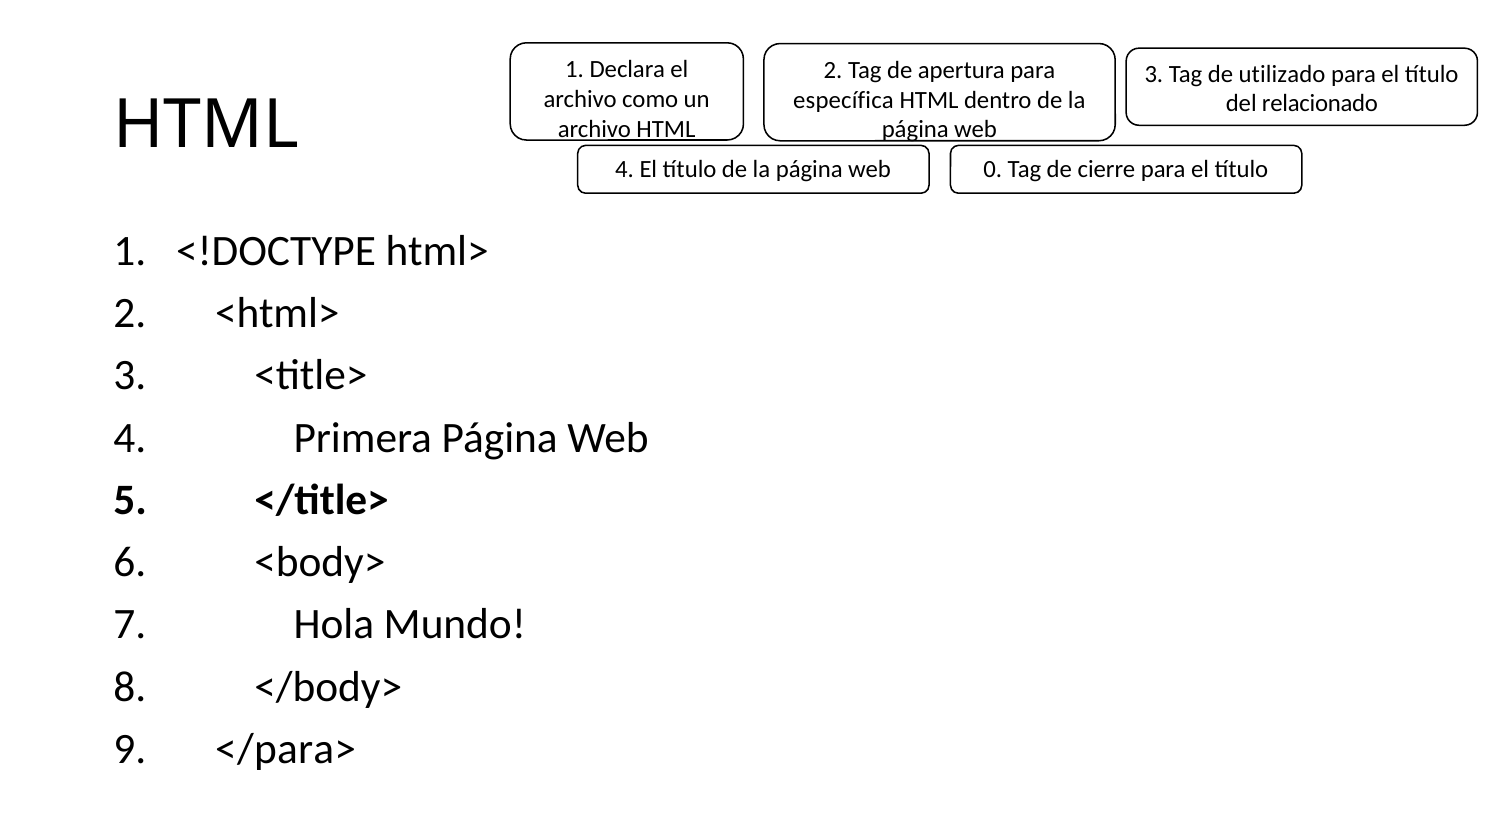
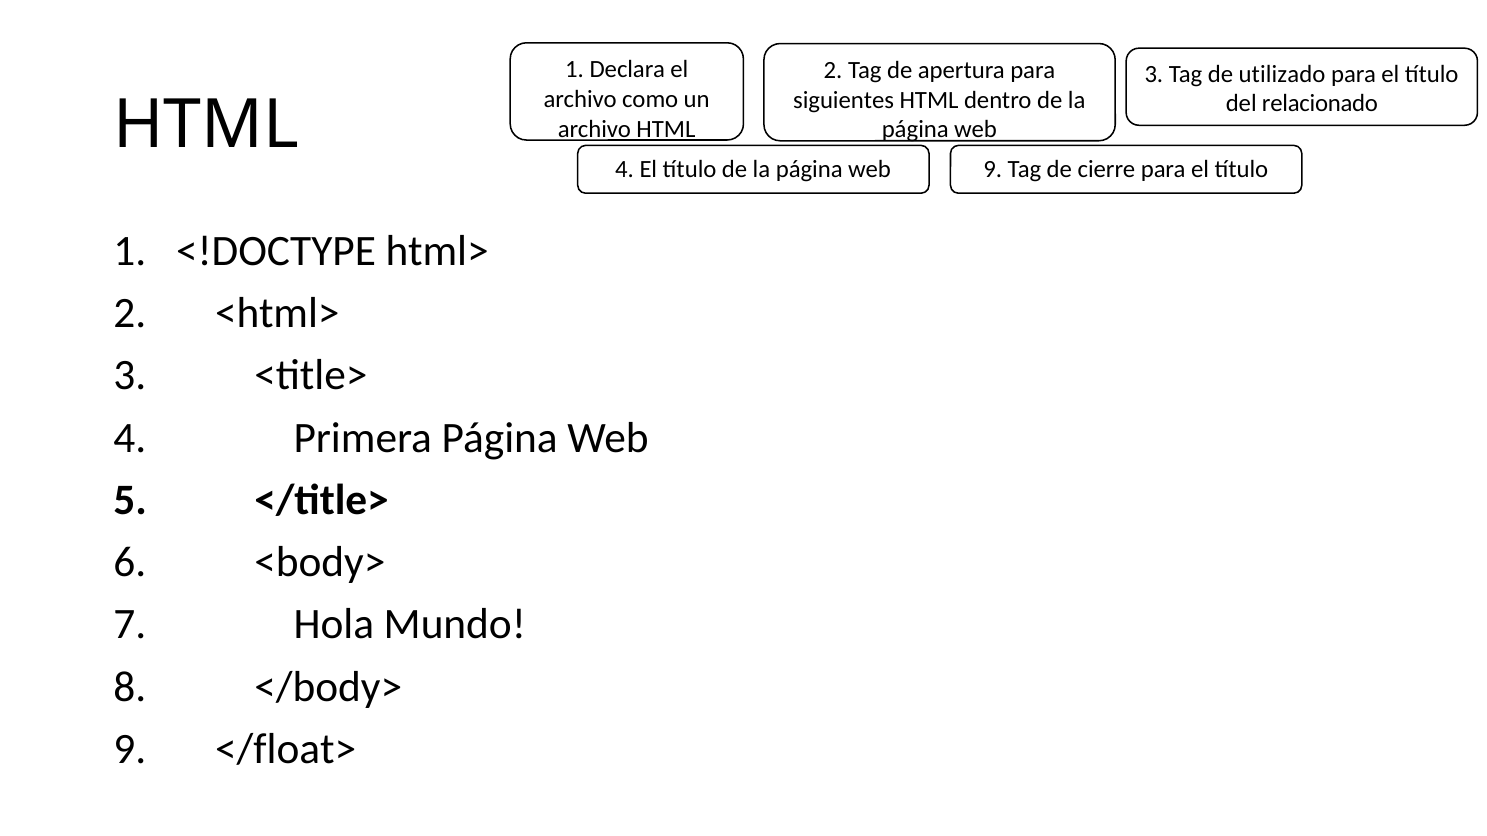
específica: específica -> siguientes
web 0: 0 -> 9
</para>: </para> -> </float>
